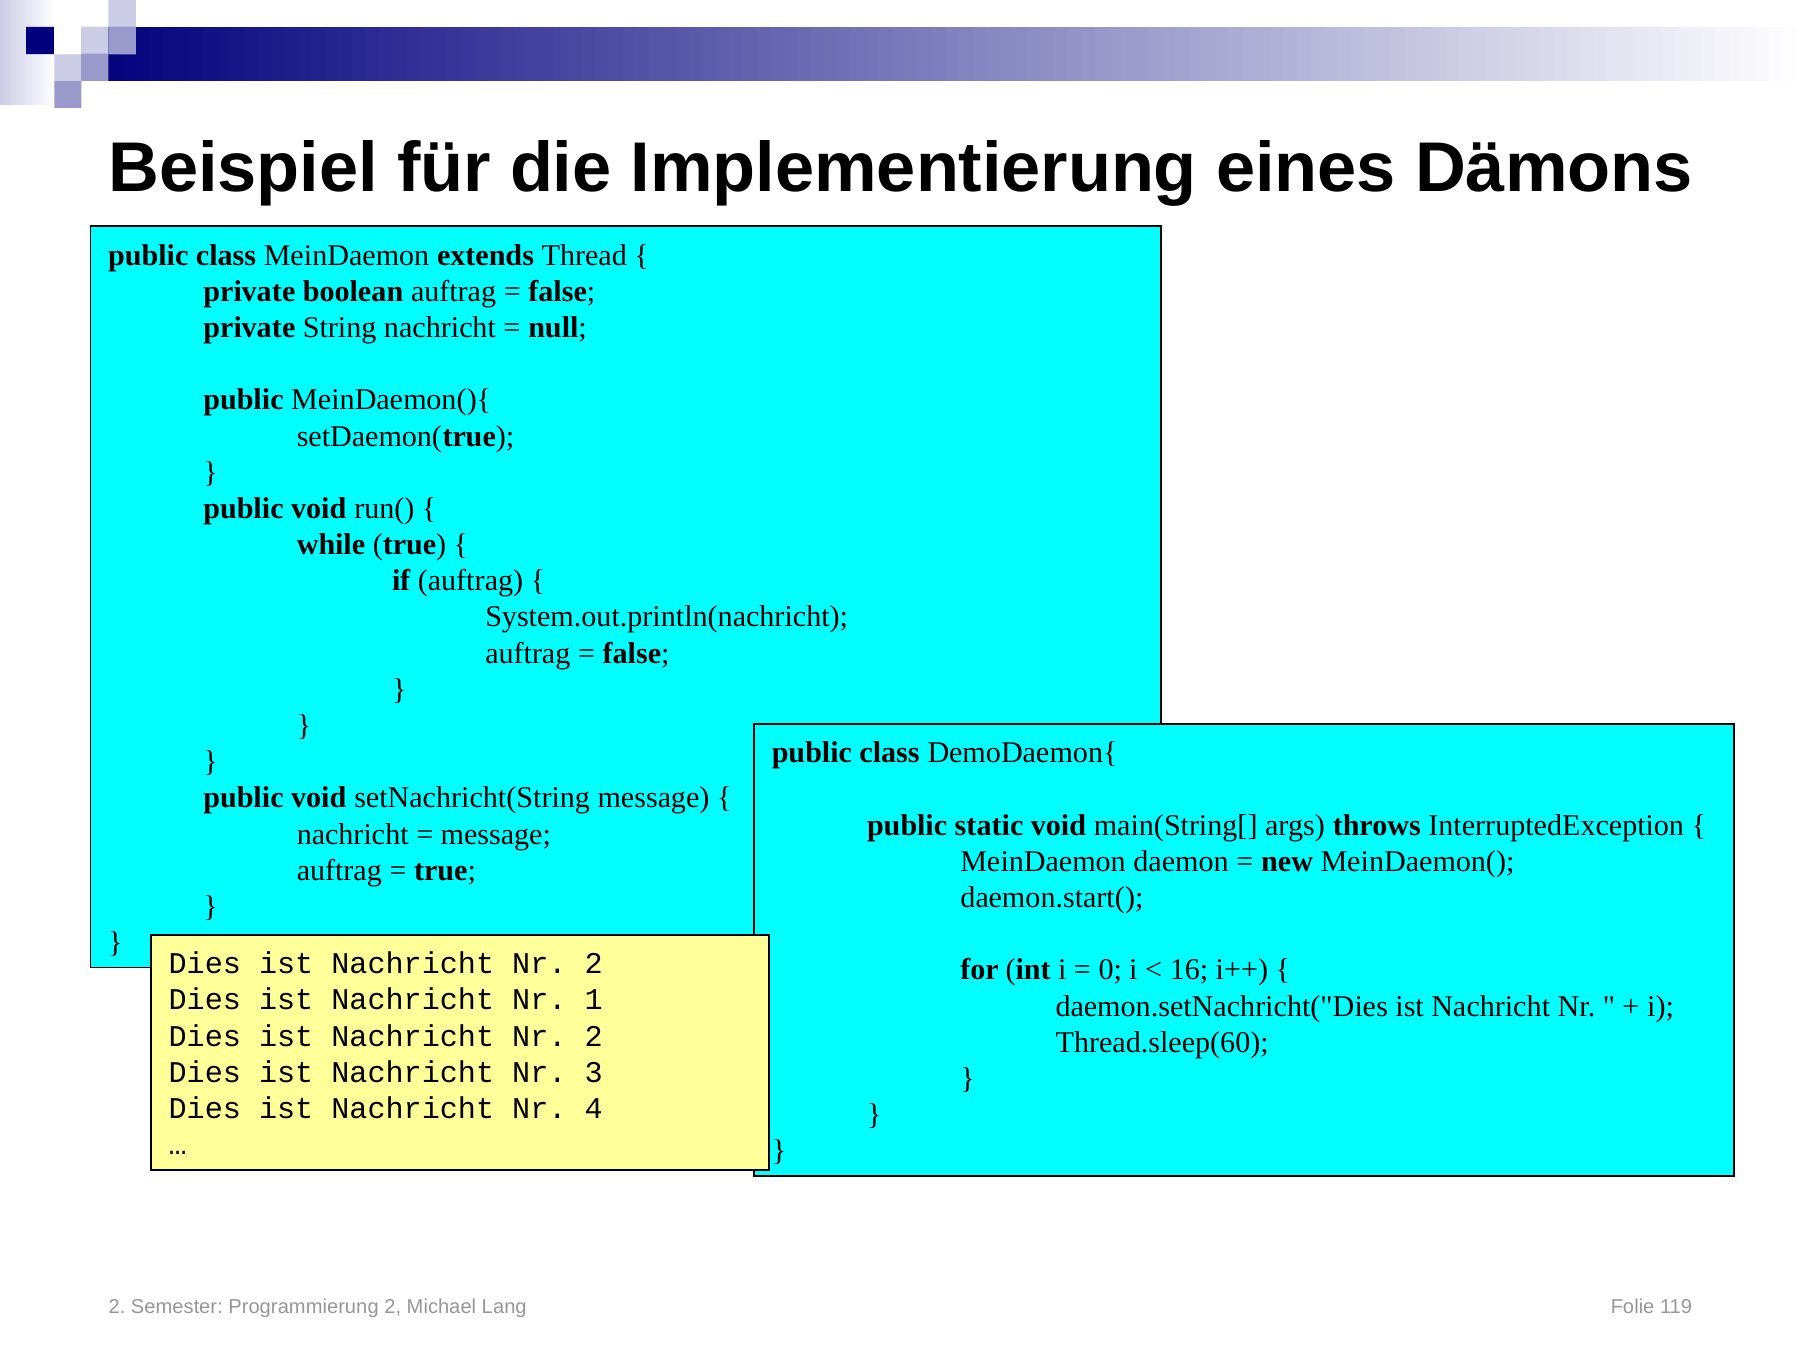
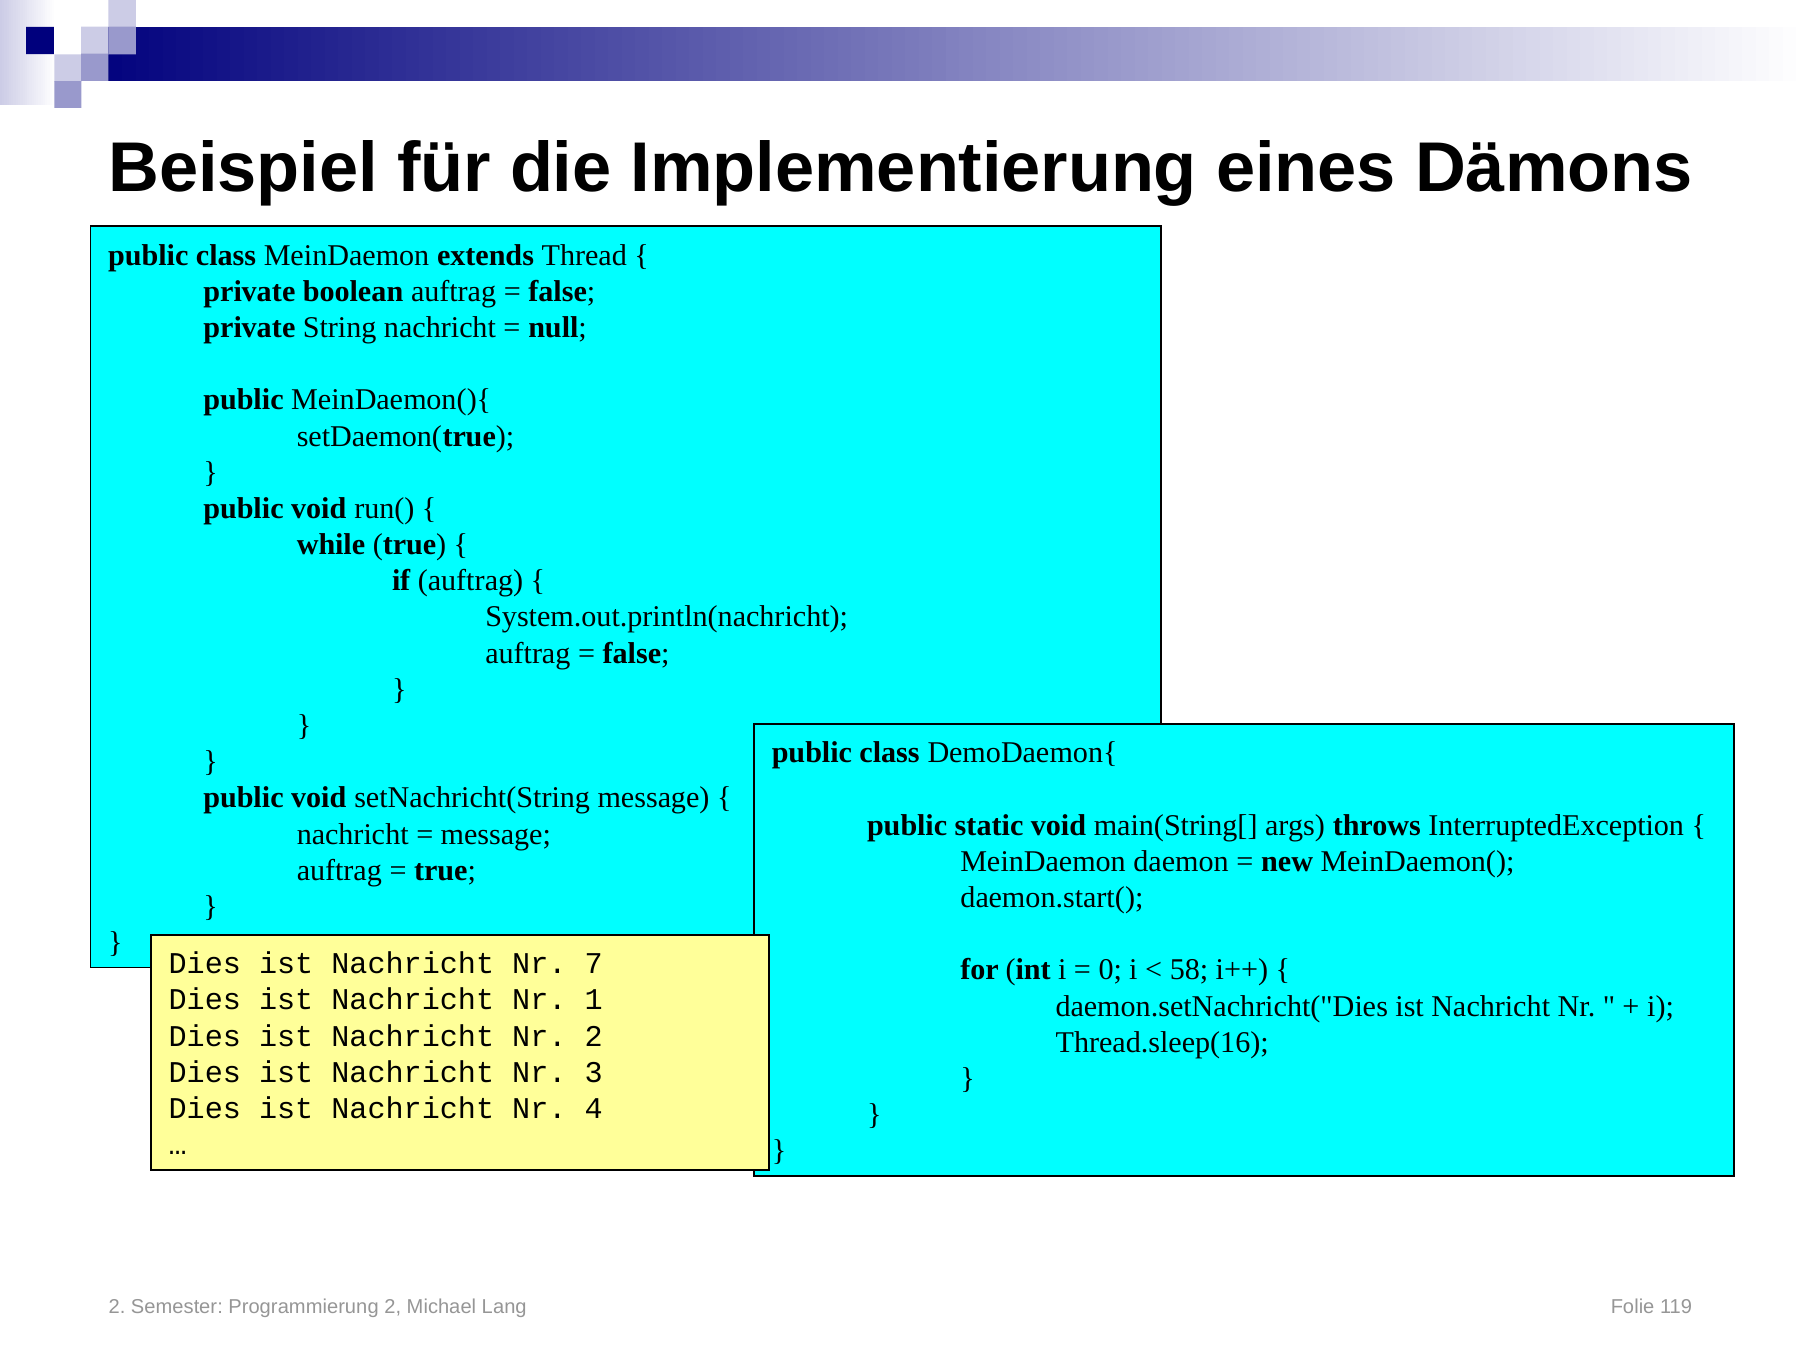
2 at (594, 964): 2 -> 7
16: 16 -> 58
Thread.sleep(60: Thread.sleep(60 -> Thread.sleep(16
